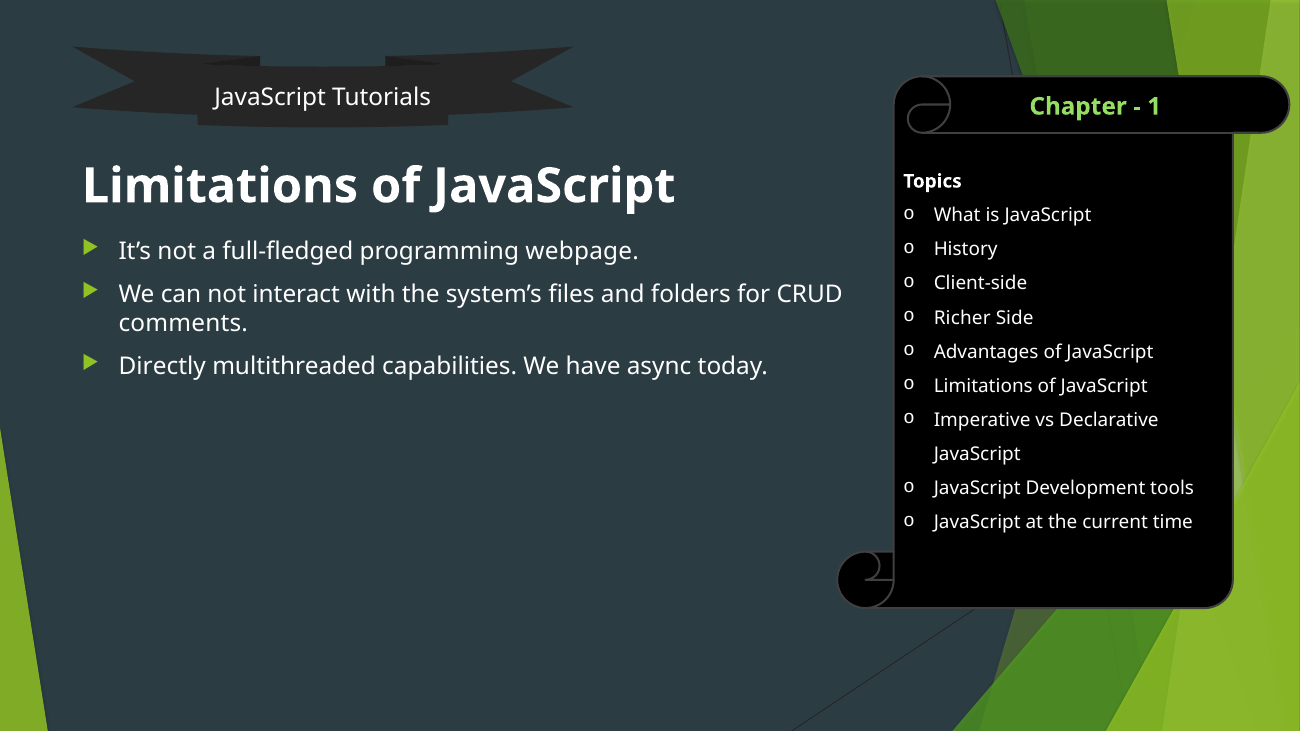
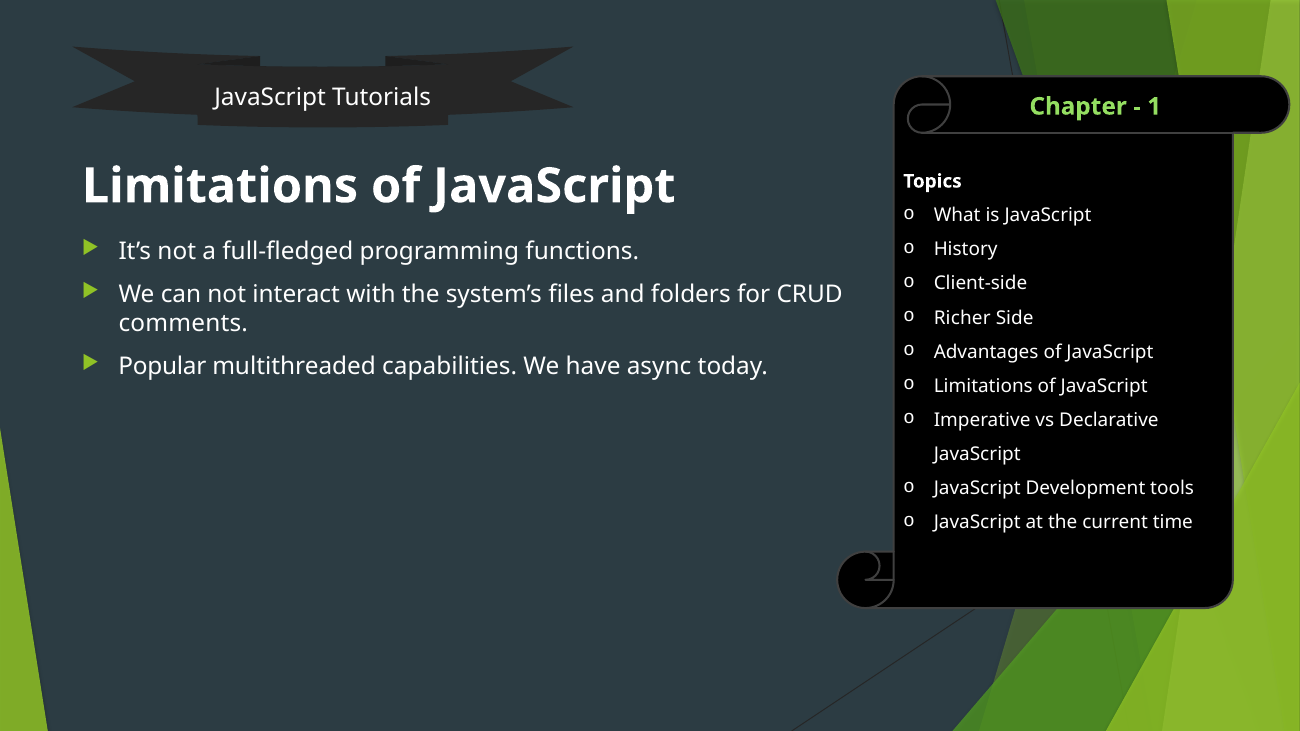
webpage: webpage -> functions
Directly: Directly -> Popular
